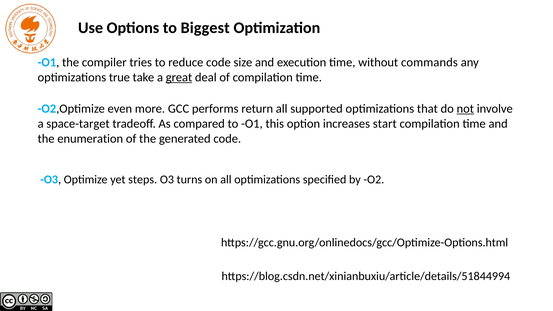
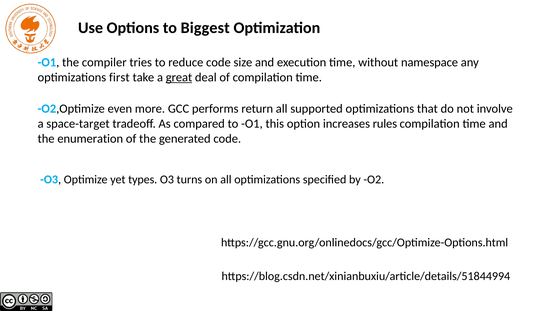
commands: commands -> namespace
true: true -> first
not underline: present -> none
start: start -> rules
steps: steps -> types
